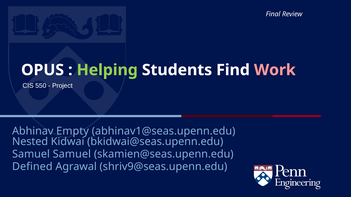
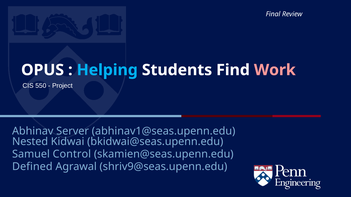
Helping colour: light green -> light blue
Empty: Empty -> Server
Samuel Samuel: Samuel -> Control
